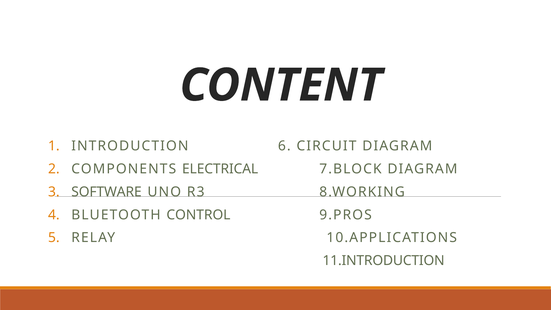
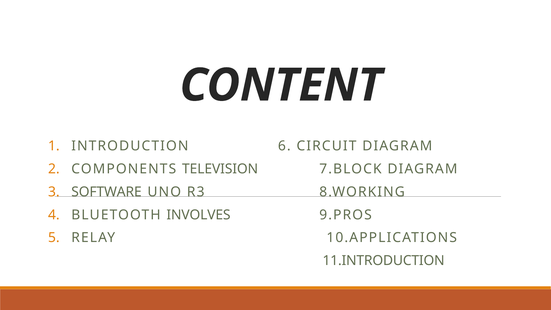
ELECTRICAL: ELECTRICAL -> TELEVISION
CONTROL: CONTROL -> INVOLVES
